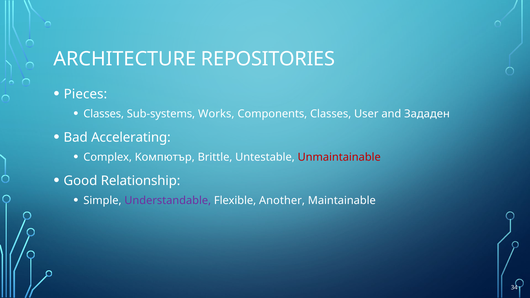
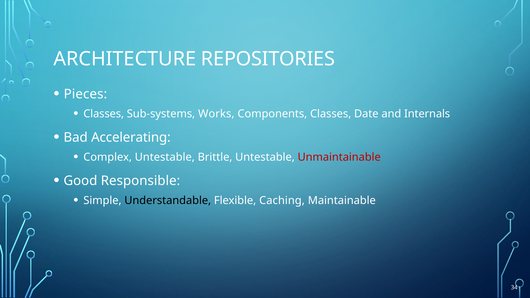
User: User -> Date
Зададен: Зададен -> Internals
Complex Kомпютър: Kомпютър -> Untestable
Relationship: Relationship -> Responsible
Understandable colour: purple -> black
Another: Another -> Caching
